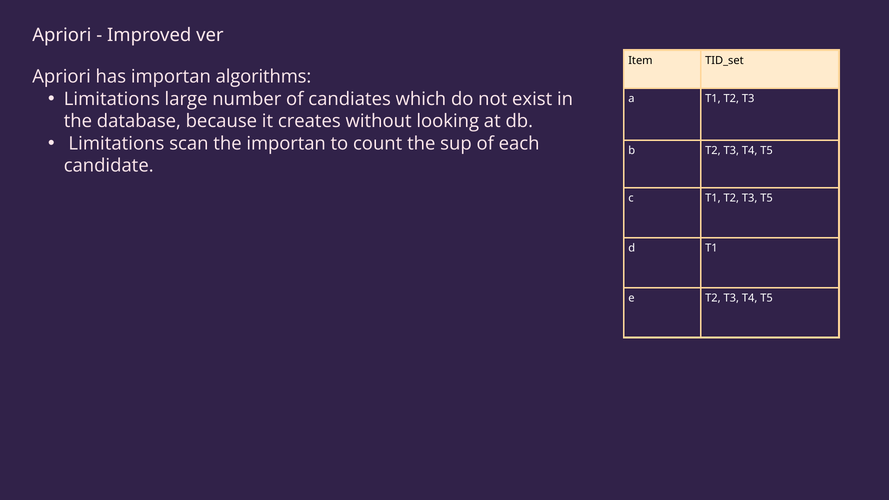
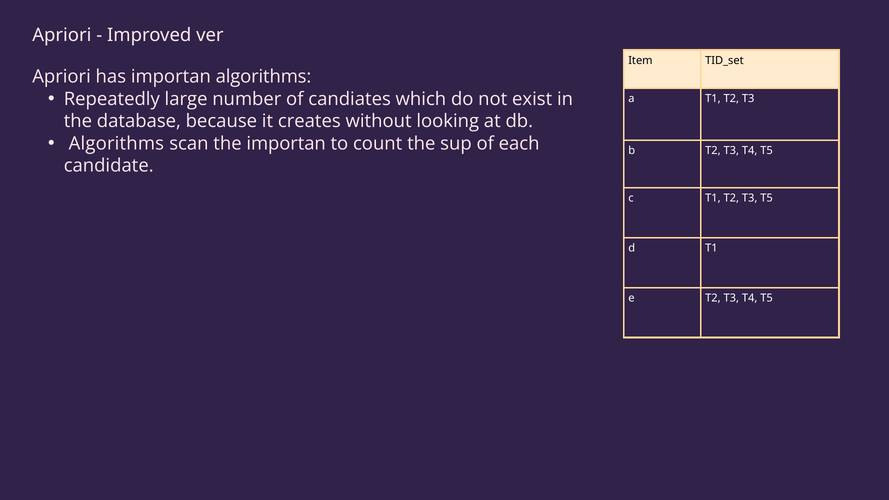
Limitations at (112, 99): Limitations -> Repeatedly
Limitations at (116, 144): Limitations -> Algorithms
